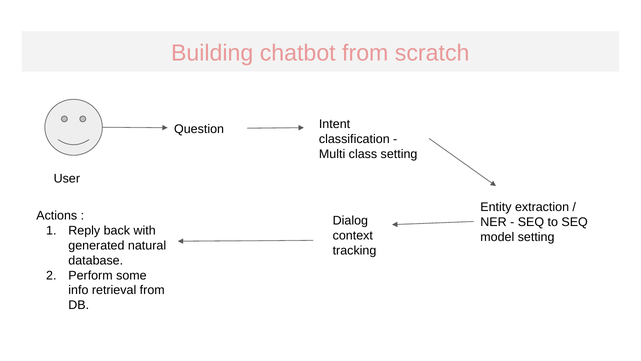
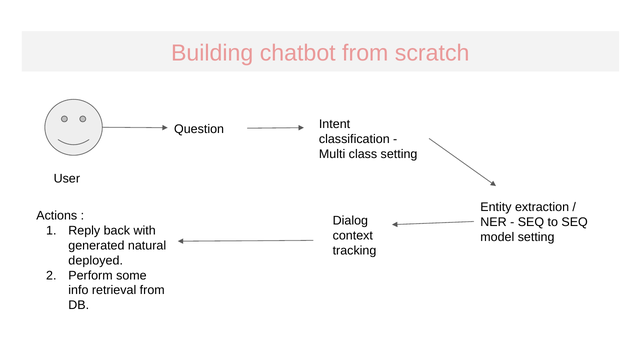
database: database -> deployed
